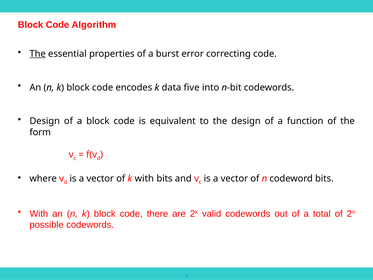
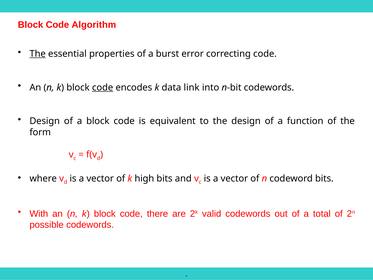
code at (103, 87) underline: none -> present
five: five -> link
k with: with -> high
